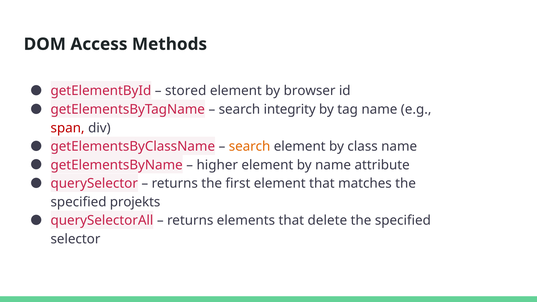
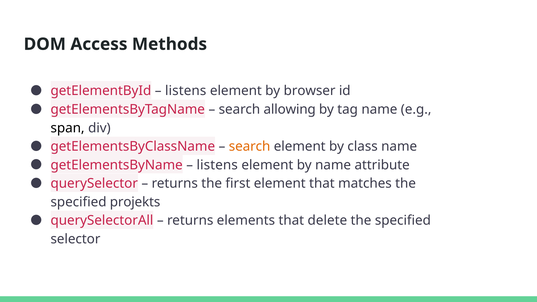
stored at (186, 91): stored -> listens
integrity: integrity -> allowing
span colour: red -> black
higher at (217, 165): higher -> listens
